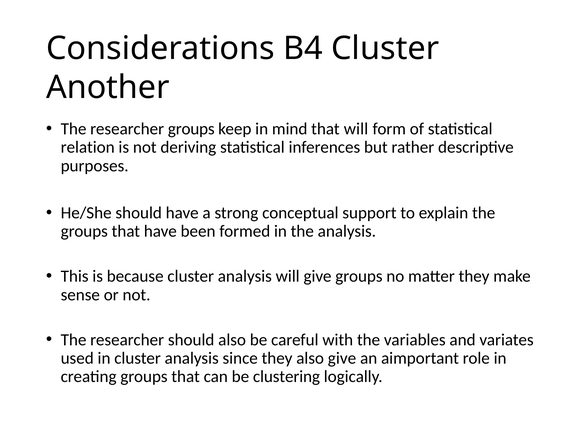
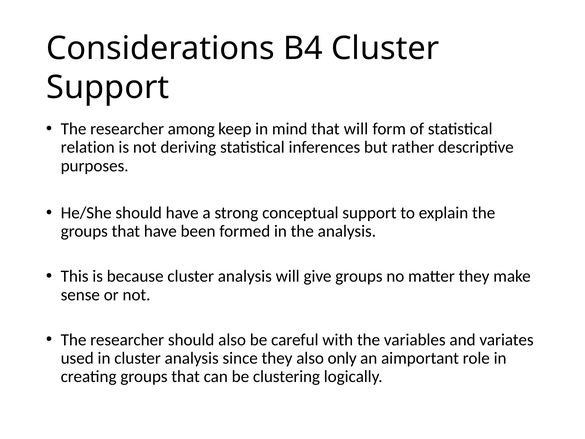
Another at (108, 87): Another -> Support
researcher groups: groups -> among
also give: give -> only
